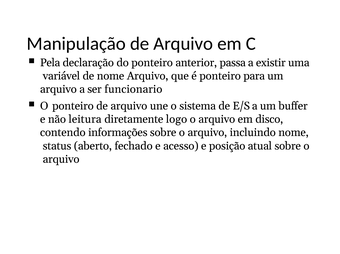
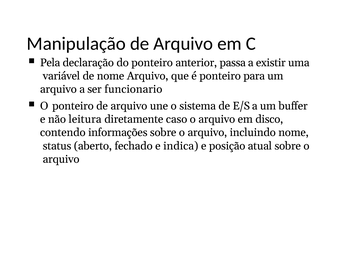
logo: logo -> caso
acesso: acesso -> indica
